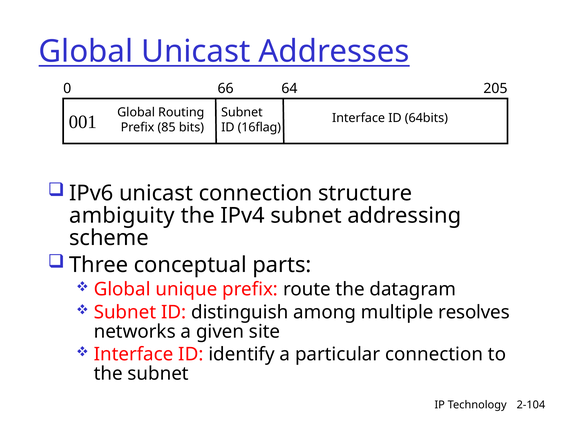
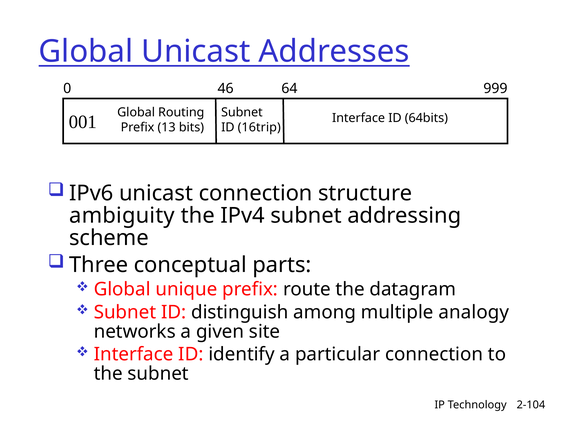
66: 66 -> 46
205: 205 -> 999
85: 85 -> 13
16flag: 16flag -> 16trip
resolves: resolves -> analogy
